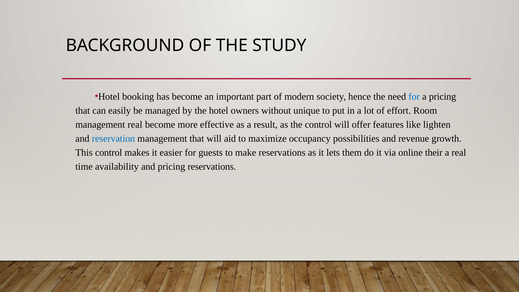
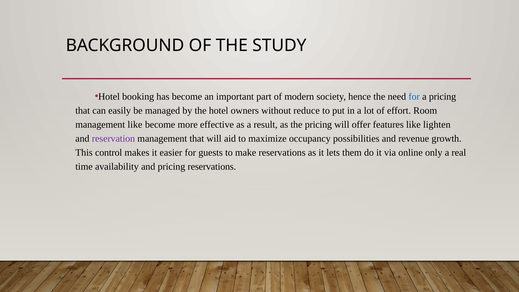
unique: unique -> reduce
management real: real -> like
the control: control -> pricing
reservation colour: blue -> purple
their: their -> only
